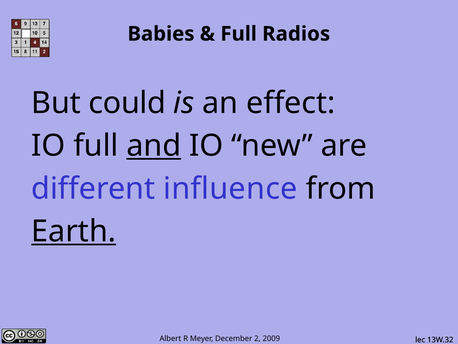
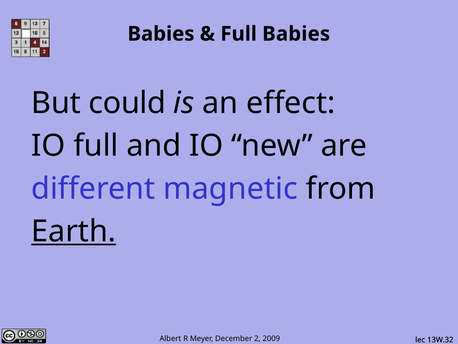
Full Radios: Radios -> Babies
and underline: present -> none
influence: influence -> magnetic
